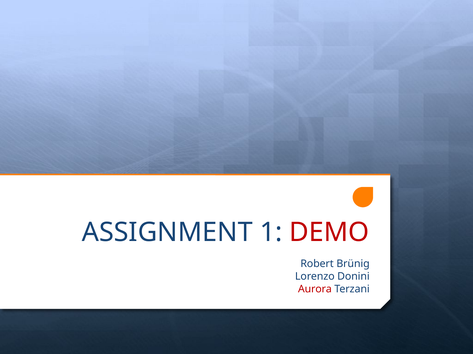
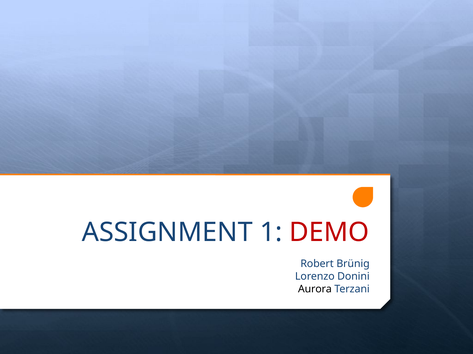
Aurora colour: red -> black
